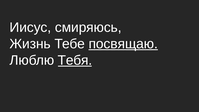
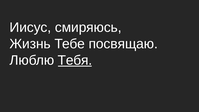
посвящаю underline: present -> none
